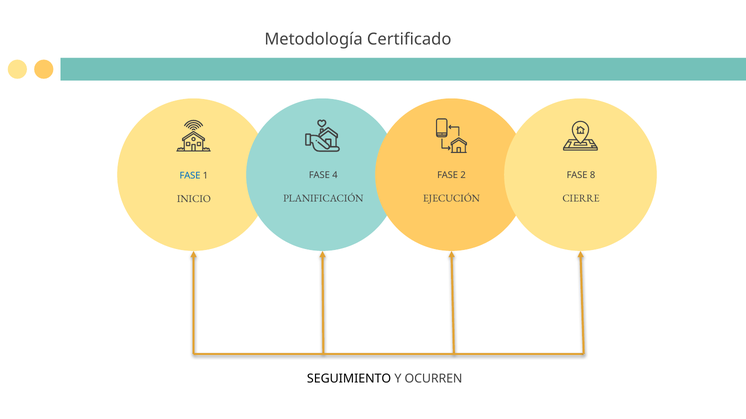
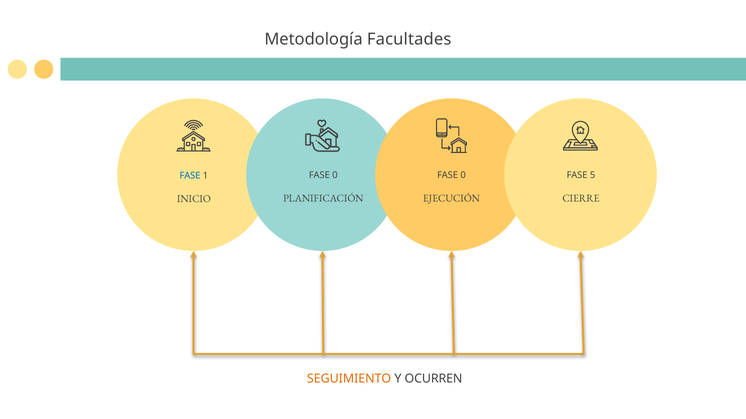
Certificado: Certificado -> Facultades
4 at (335, 175): 4 -> 0
2 at (463, 175): 2 -> 0
8: 8 -> 5
SEGUIMIENTO colour: black -> orange
